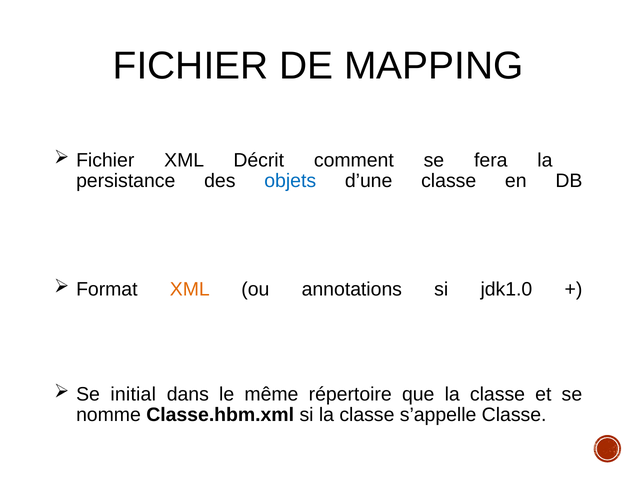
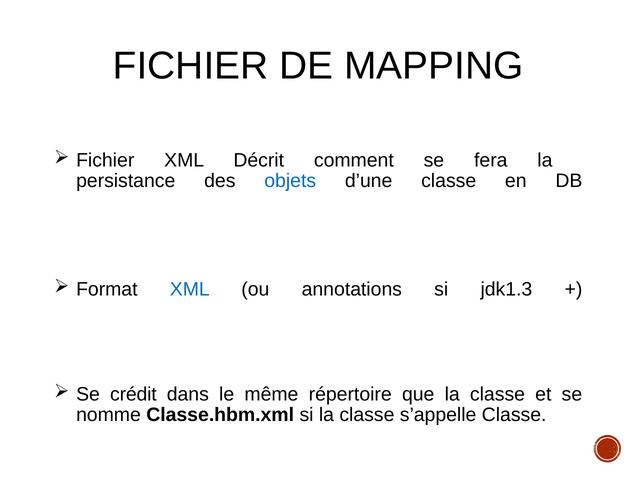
XML at (190, 290) colour: orange -> blue
jdk1.0: jdk1.0 -> jdk1.3
initial: initial -> crédit
